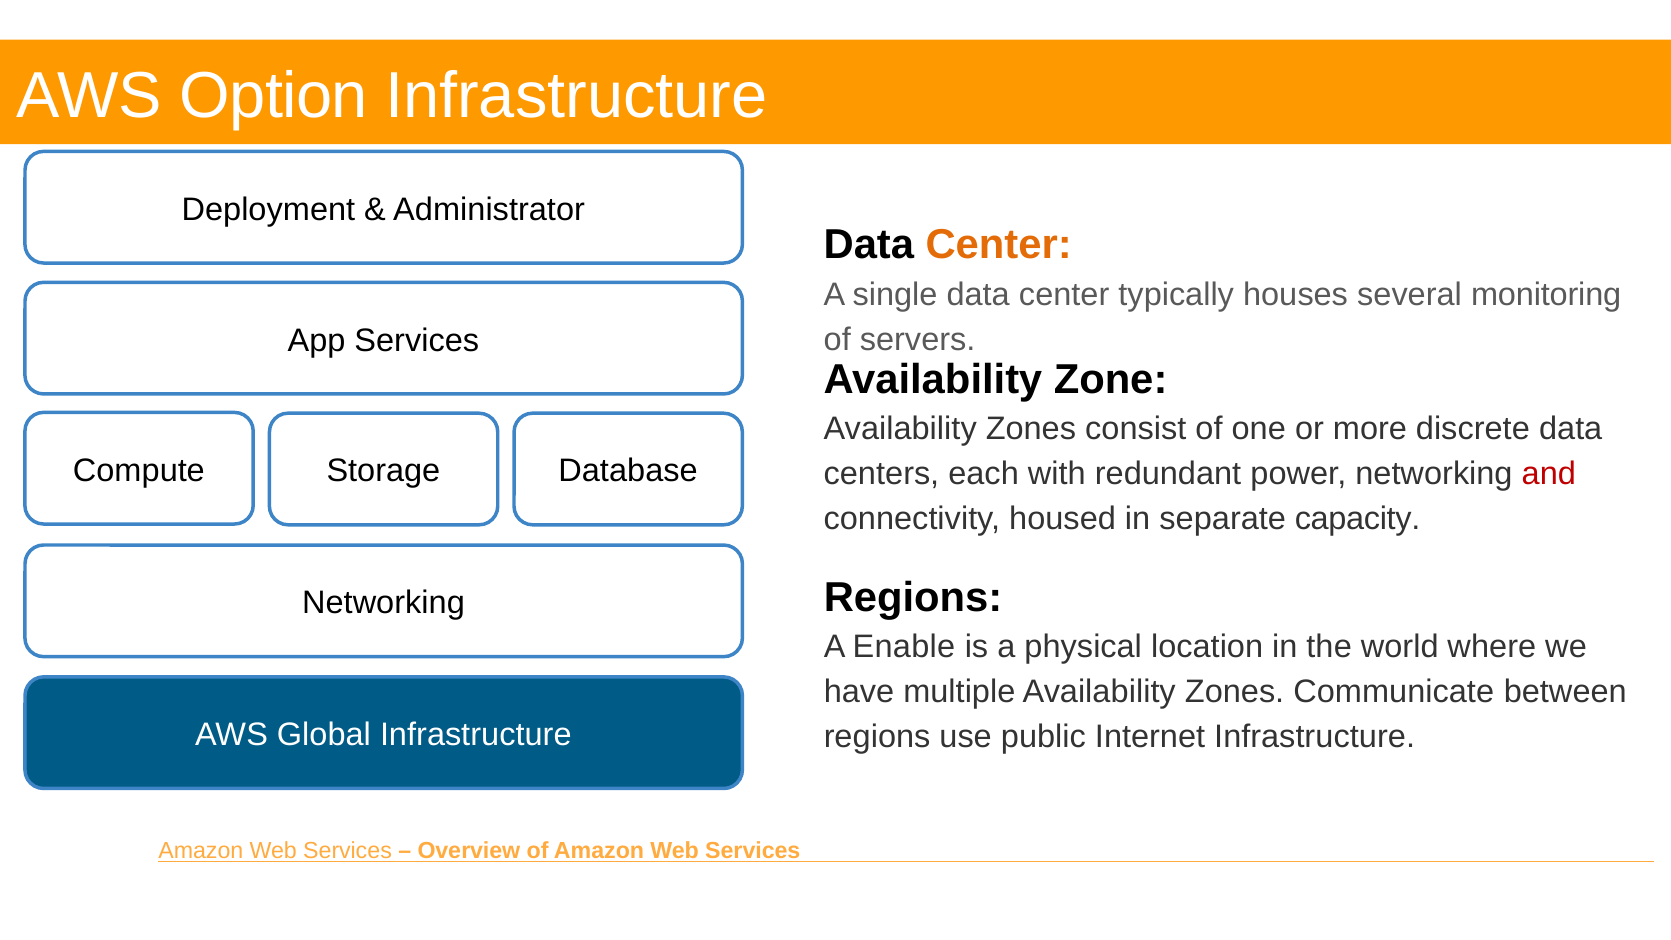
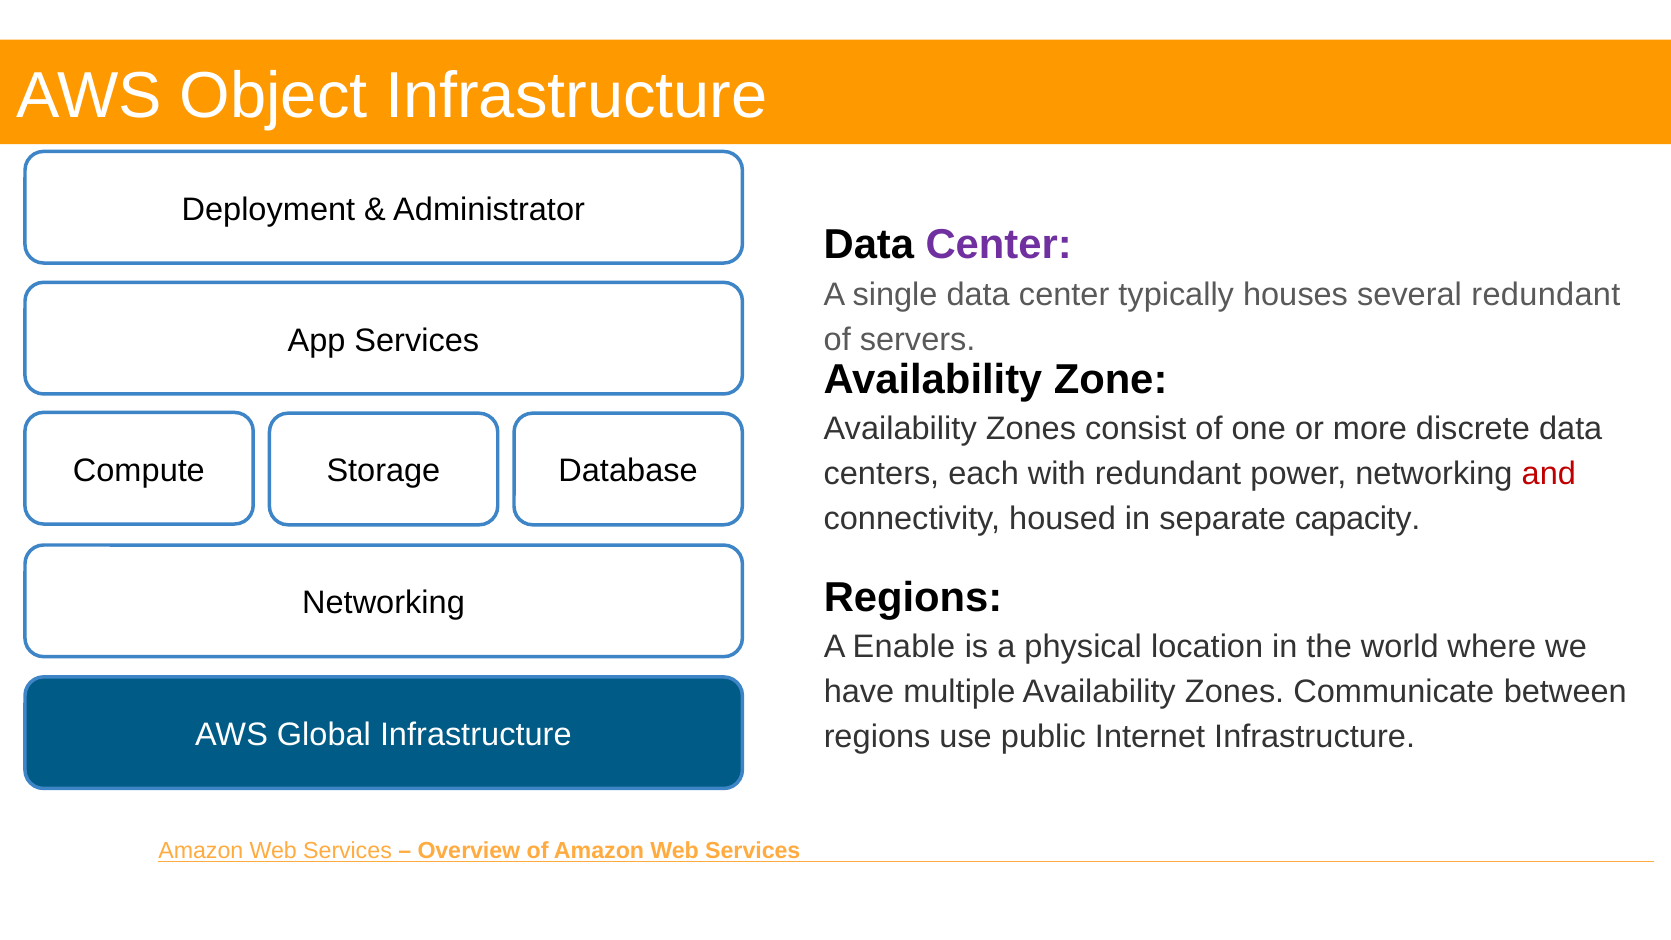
Option: Option -> Object
Center at (999, 245) colour: orange -> purple
several monitoring: monitoring -> redundant
